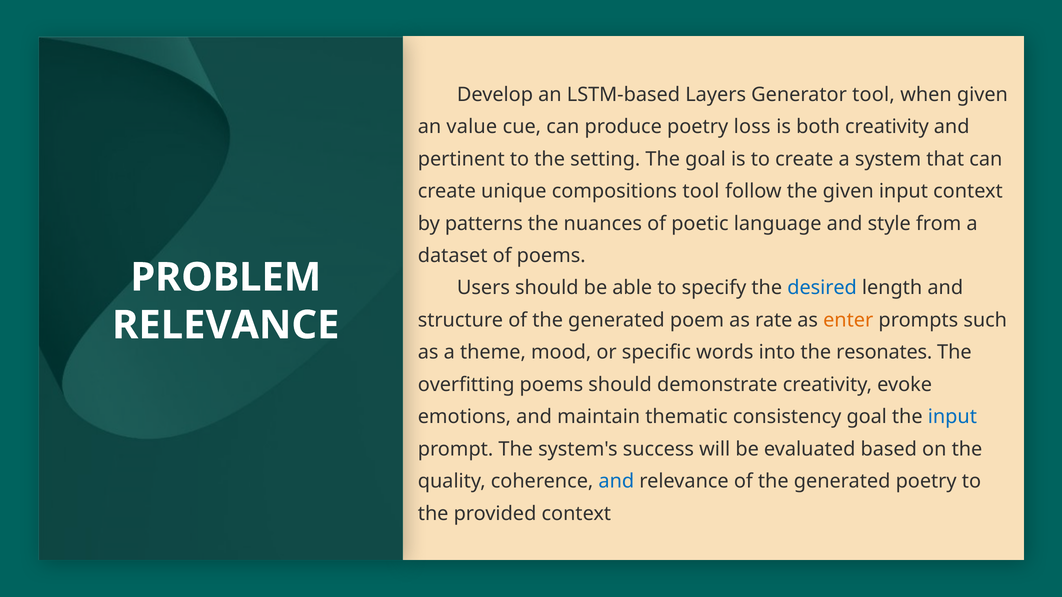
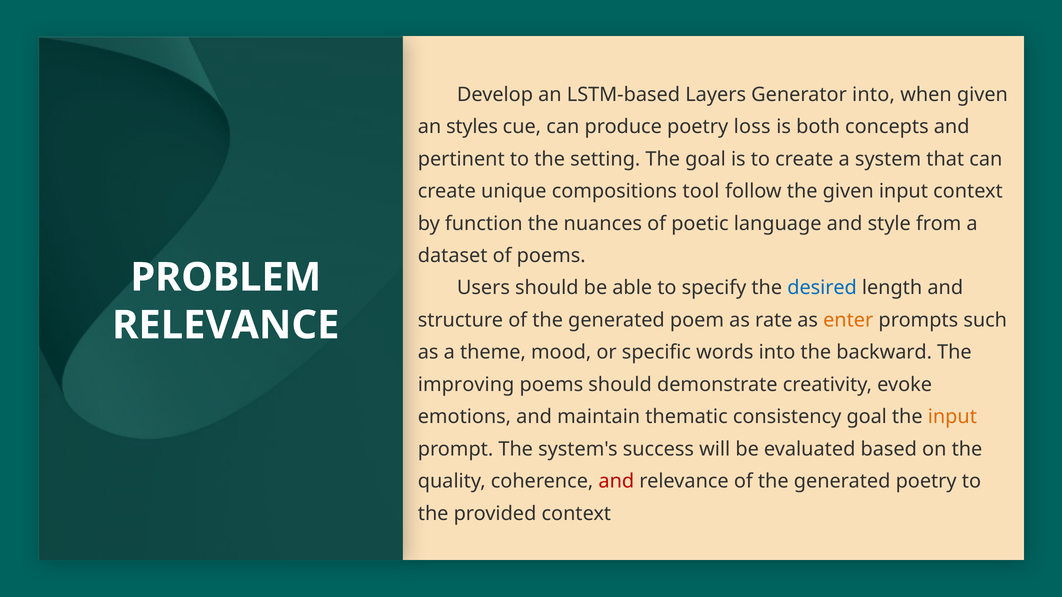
Generator tool: tool -> into
value: value -> styles
both creativity: creativity -> concepts
patterns: patterns -> function
resonates: resonates -> backward
overfitting: overfitting -> improving
input at (952, 417) colour: blue -> orange
and at (616, 482) colour: blue -> red
